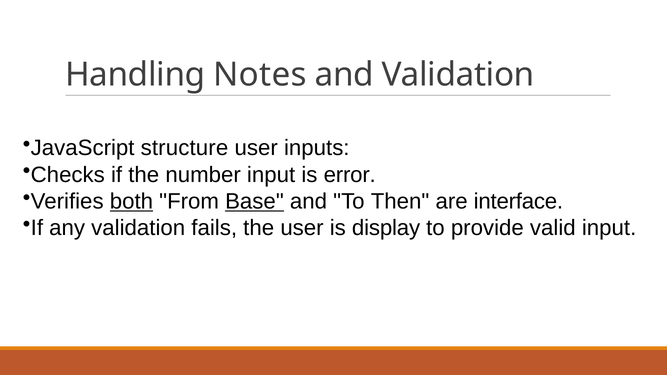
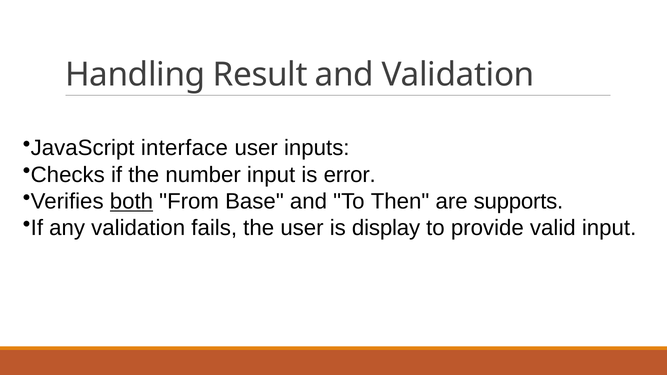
Notes: Notes -> Result
structure: structure -> interface
Base underline: present -> none
interface: interface -> supports
